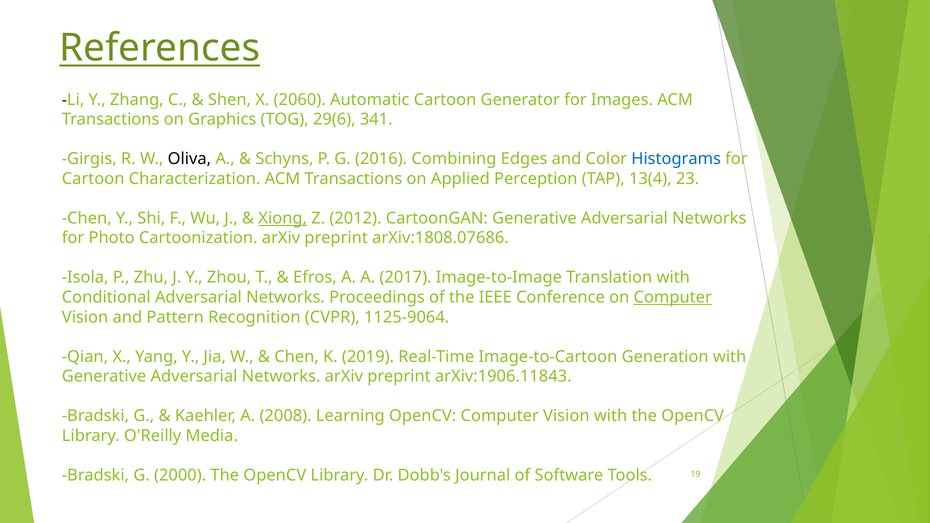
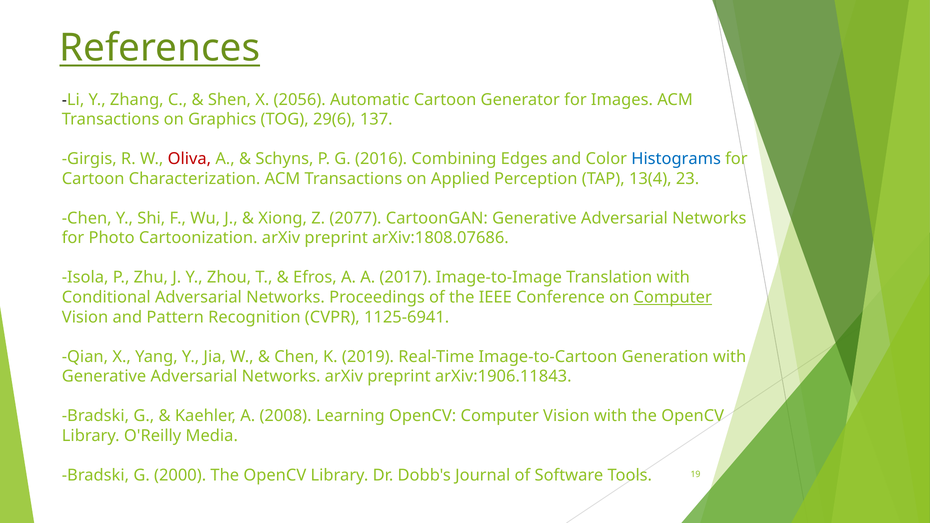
2060: 2060 -> 2056
341: 341 -> 137
Oliva colour: black -> red
Xiong underline: present -> none
2012: 2012 -> 2077
1125-9064: 1125-9064 -> 1125-6941
